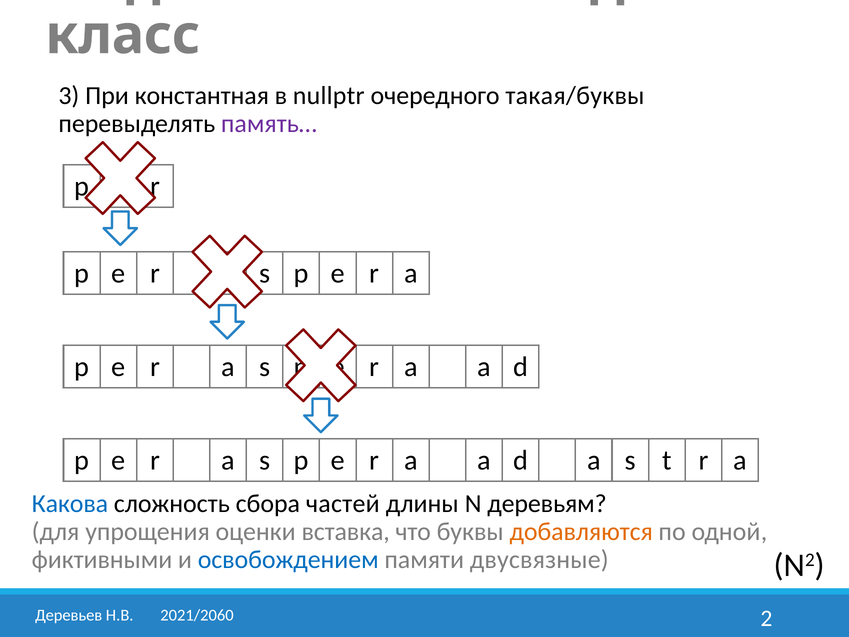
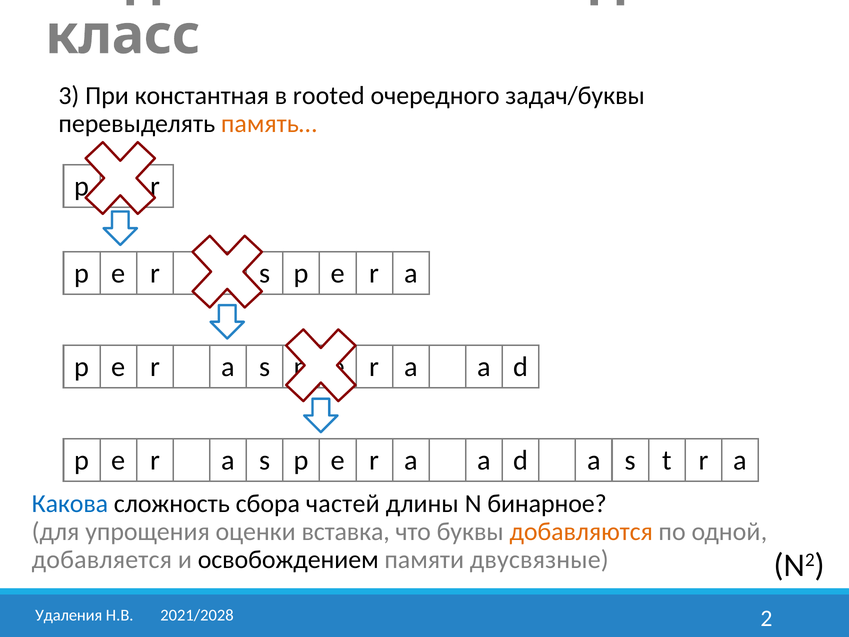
nullptr: nullptr -> rooted
такая/буквы: такая/буквы -> задач/буквы
память… colour: purple -> orange
деревьям: деревьям -> бинарное
фиктивными: фиктивными -> добавляется
освобождением colour: blue -> black
Деревьев: Деревьев -> Удаления
2021/2060: 2021/2060 -> 2021/2028
